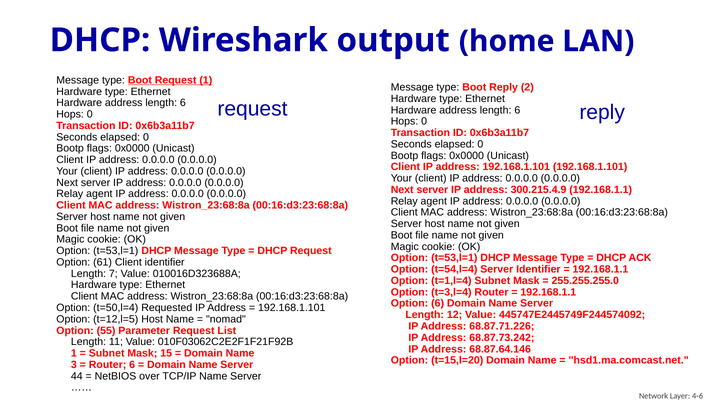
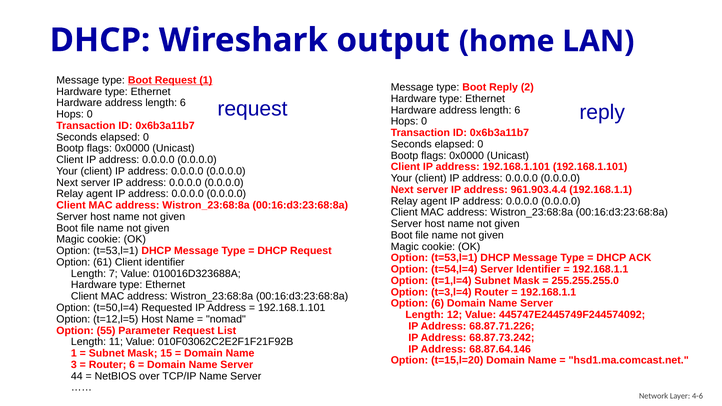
300.215.4.9: 300.215.4.9 -> 961.903.4.4
